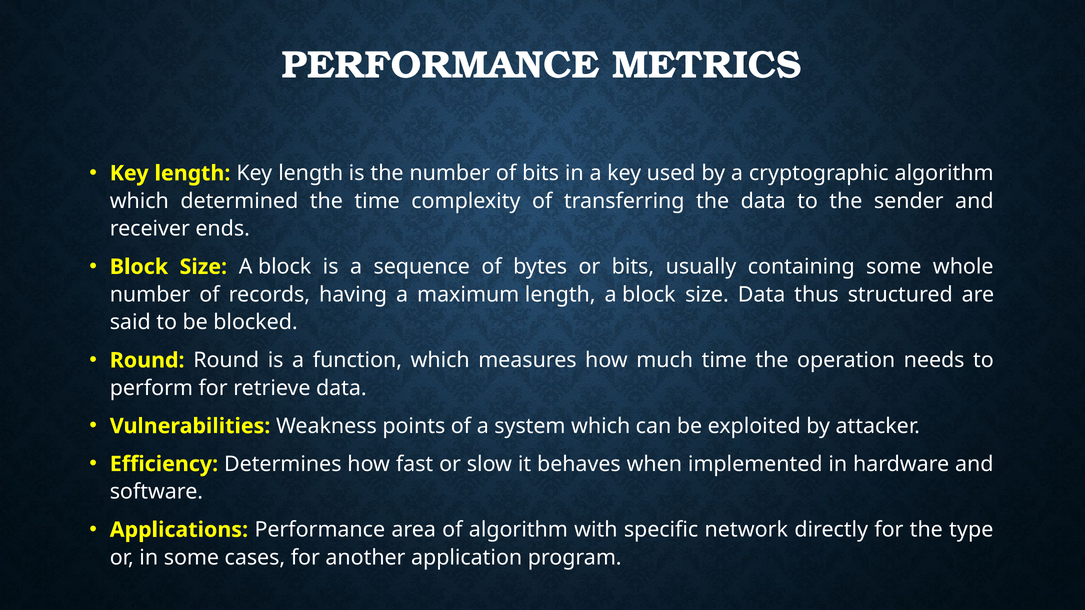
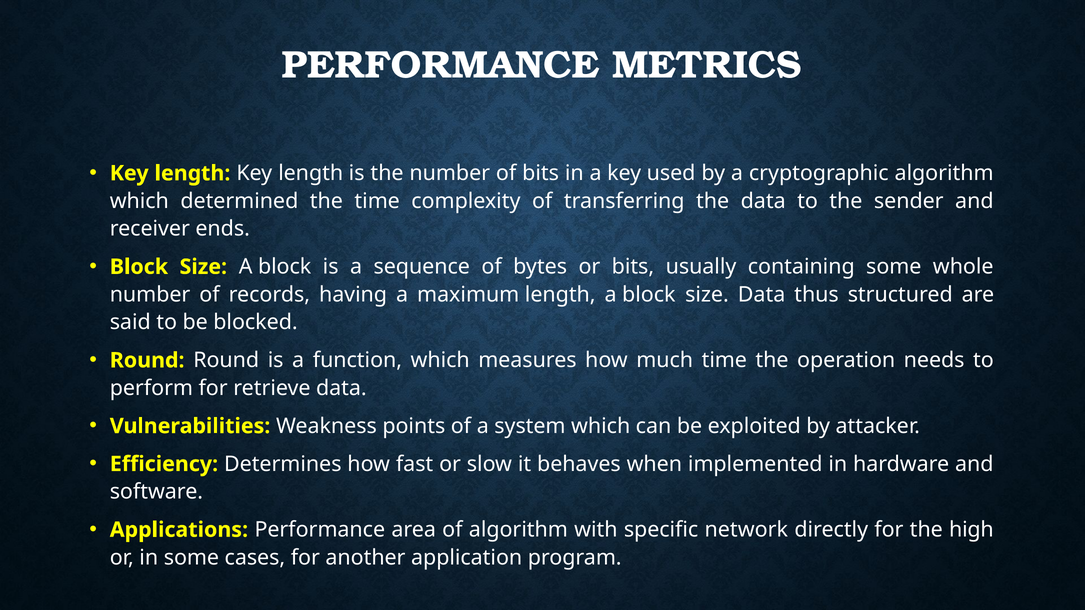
type: type -> high
